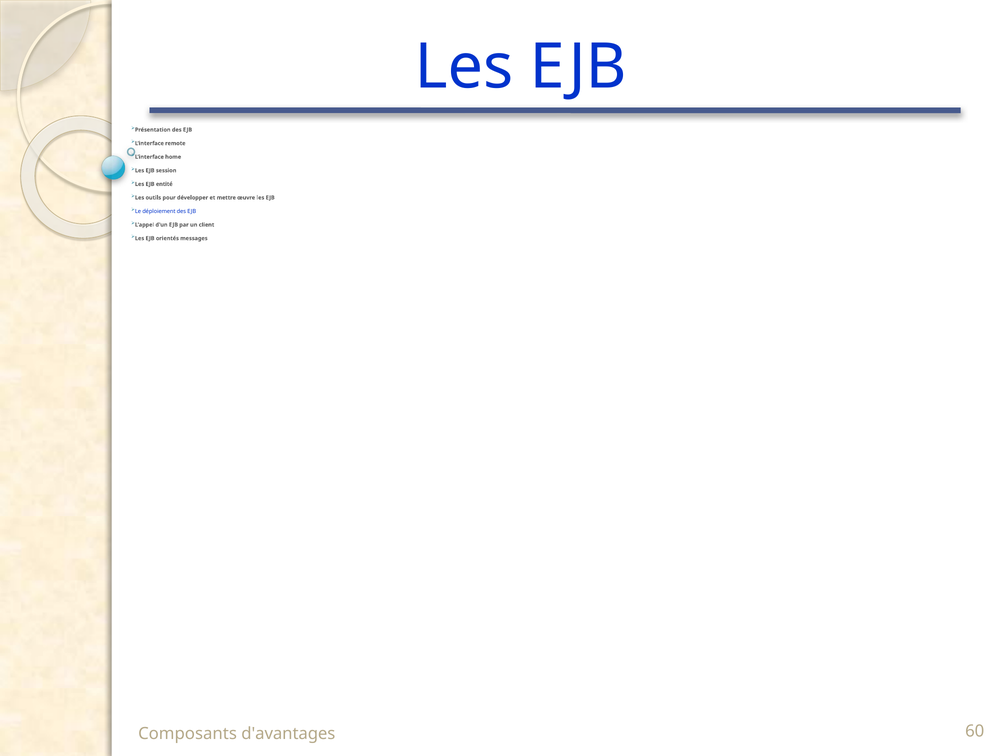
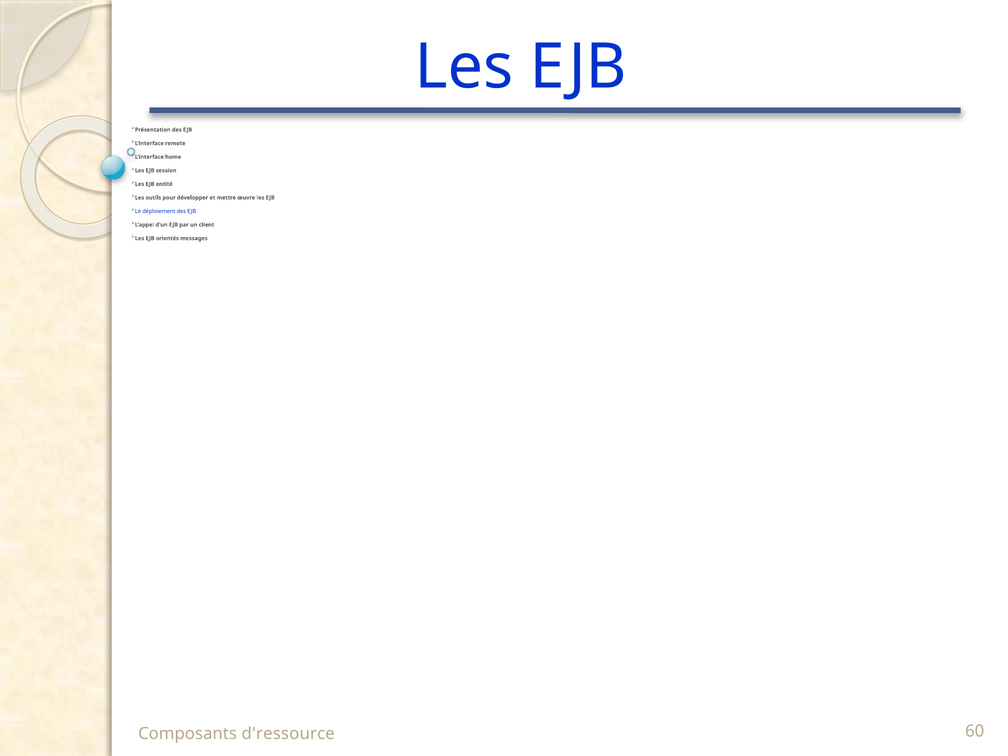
d'avantages: d'avantages -> d'ressource
